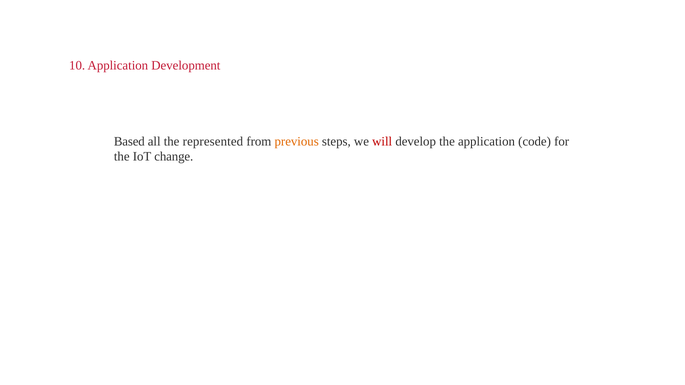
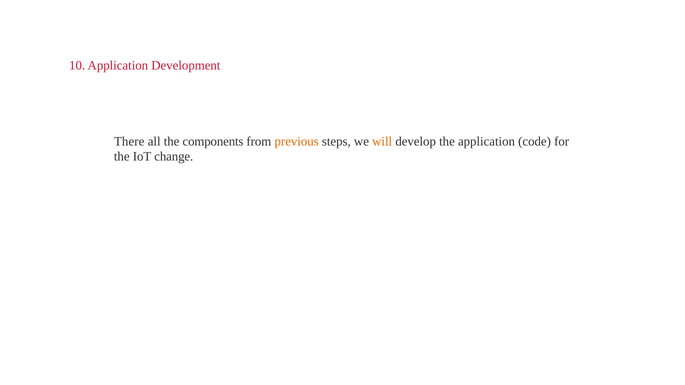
Based: Based -> There
represented: represented -> components
will colour: red -> orange
